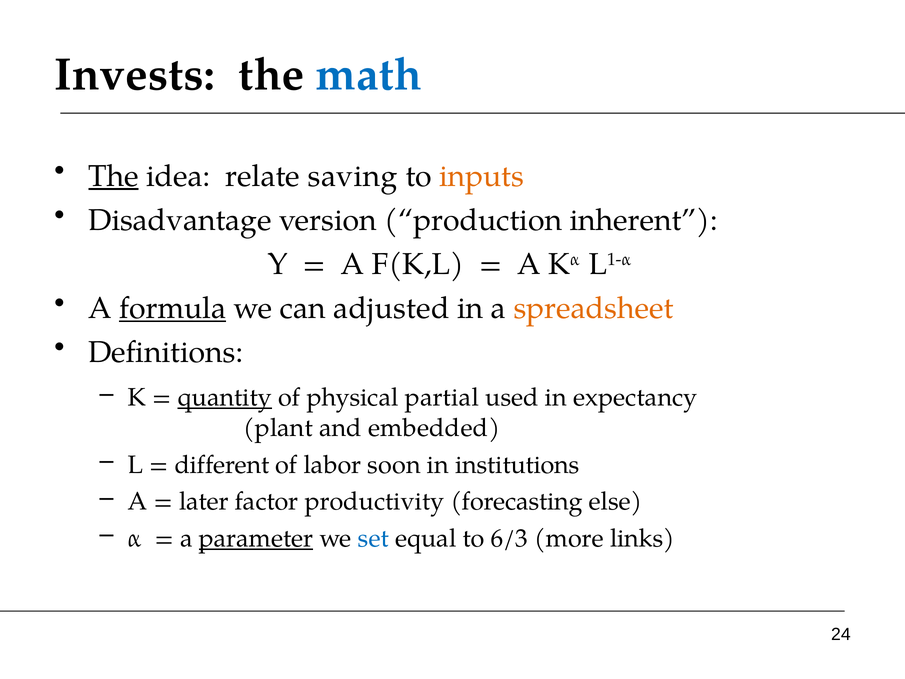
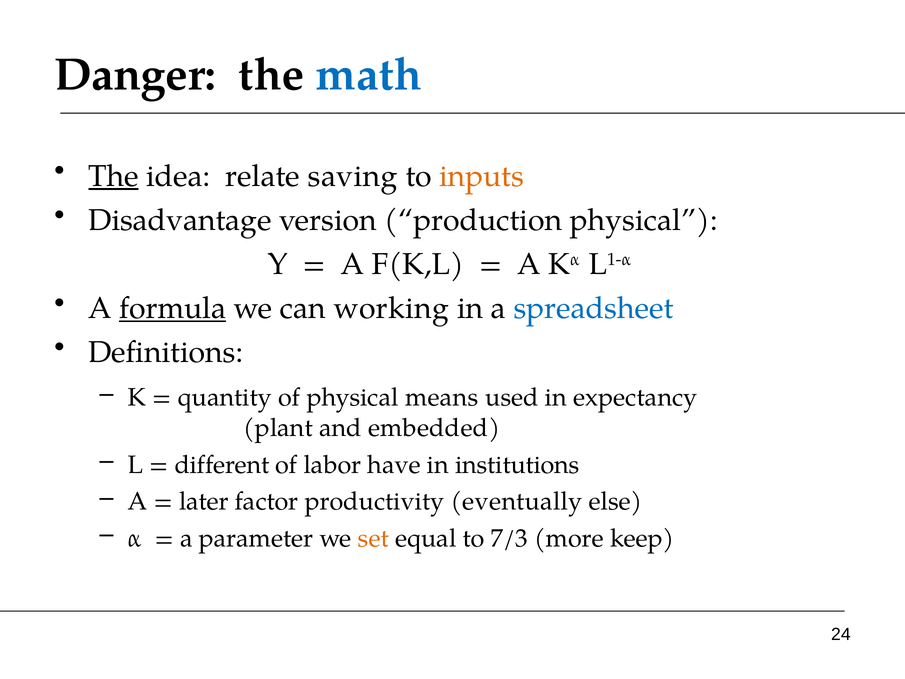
Invests: Invests -> Danger
production inherent: inherent -> physical
adjusted: adjusted -> working
spreadsheet colour: orange -> blue
quantity underline: present -> none
partial: partial -> means
soon: soon -> have
forecasting: forecasting -> eventually
parameter underline: present -> none
set colour: blue -> orange
6/3: 6/3 -> 7/3
links: links -> keep
